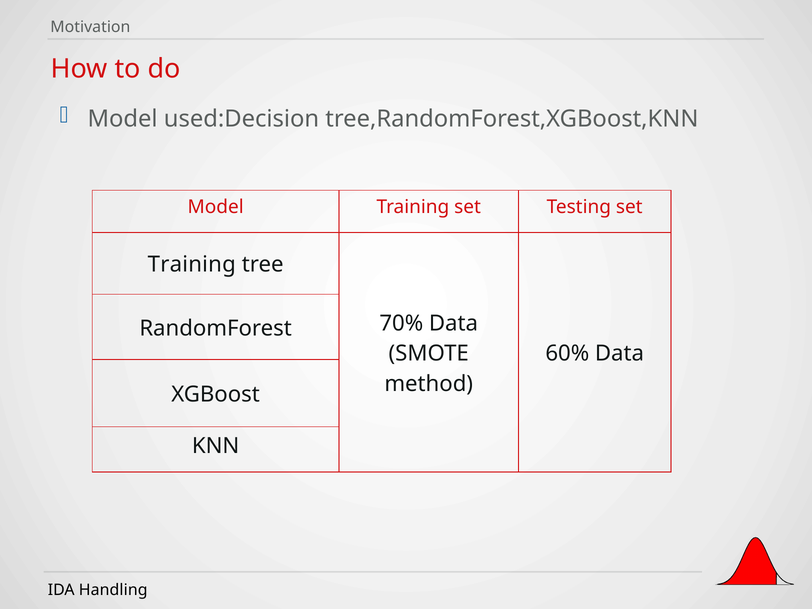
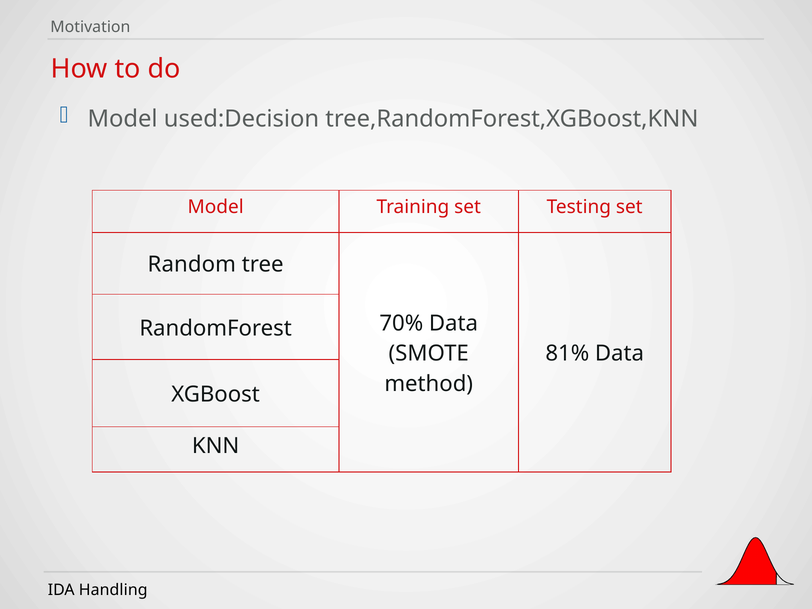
Training at (192, 265): Training -> Random
60%: 60% -> 81%
